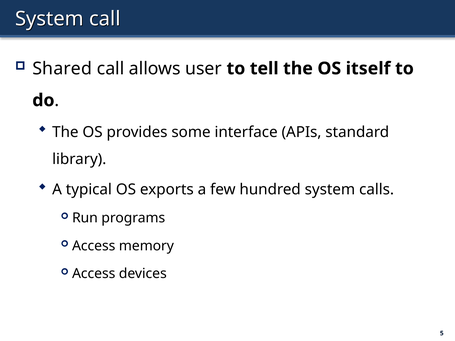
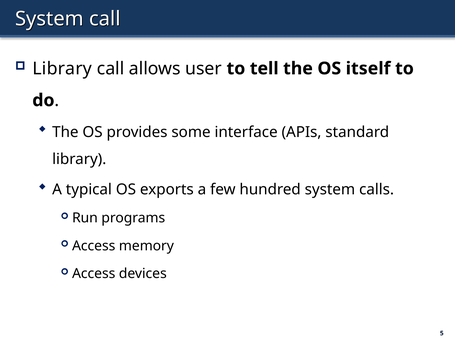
Shared at (62, 69): Shared -> Library
